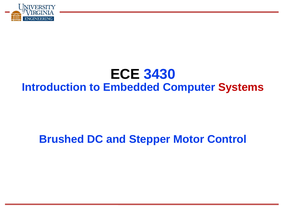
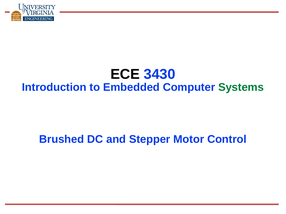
Systems colour: red -> green
